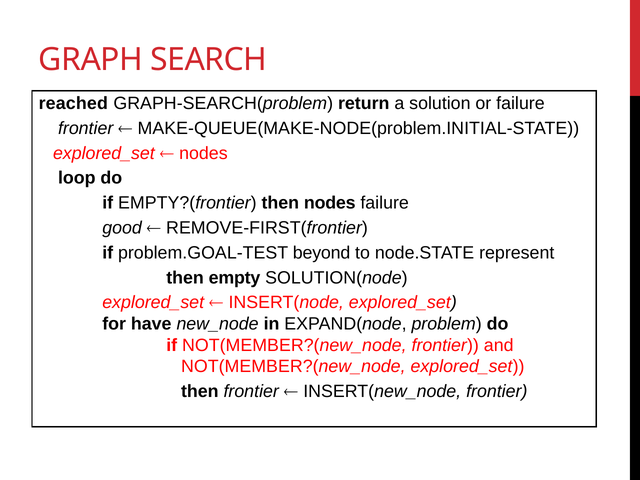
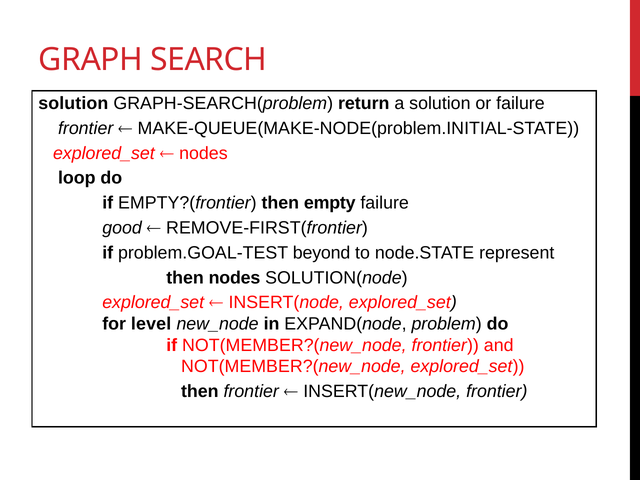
reached at (73, 103): reached -> solution
then nodes: nodes -> empty
then empty: empty -> nodes
have: have -> level
